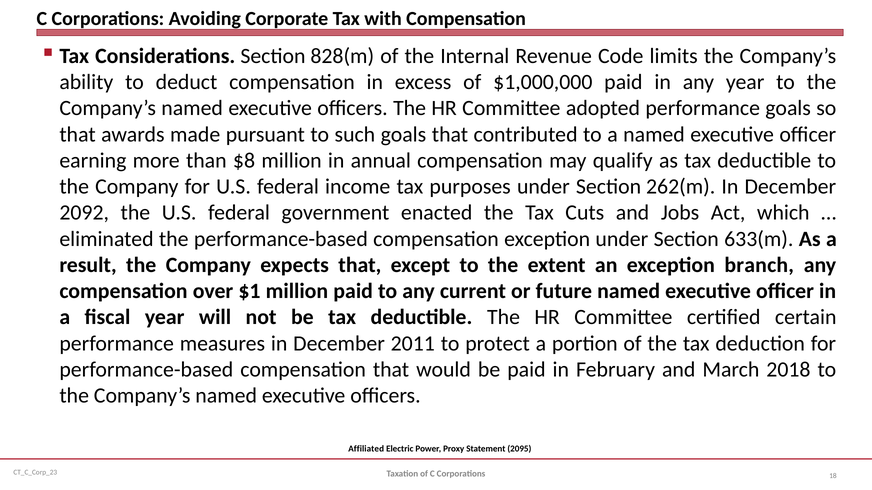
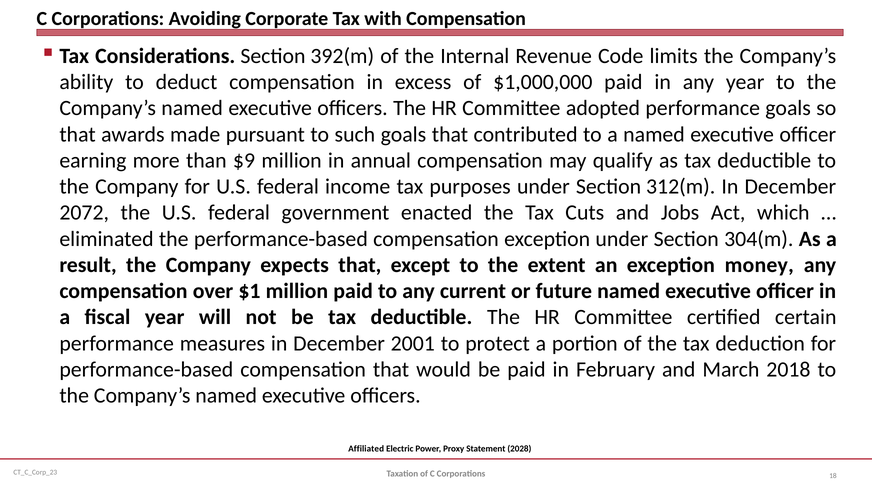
828(m: 828(m -> 392(m
$8: $8 -> $9
262(m: 262(m -> 312(m
2092: 2092 -> 2072
633(m: 633(m -> 304(m
branch: branch -> money
2011: 2011 -> 2001
2095: 2095 -> 2028
